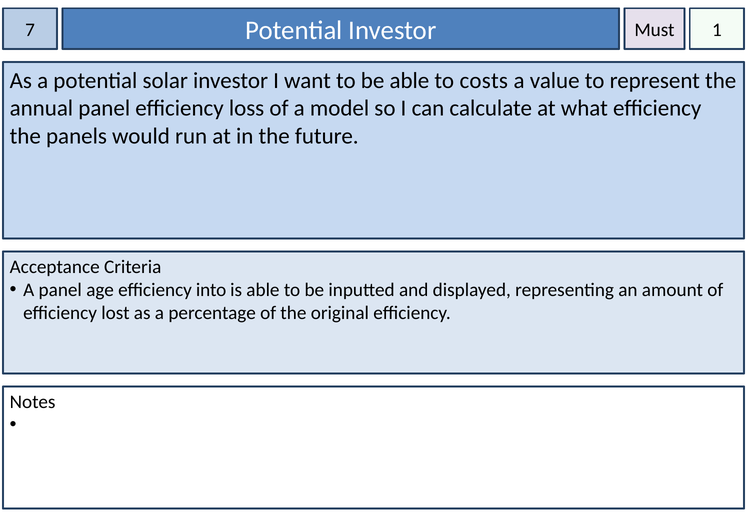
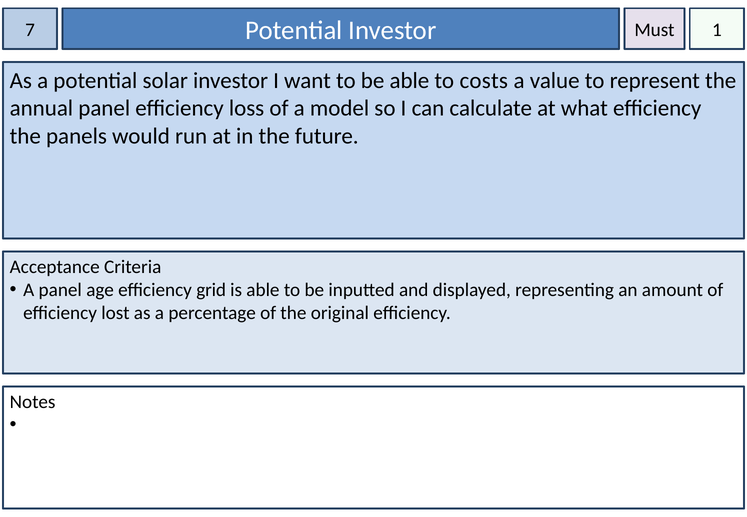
into: into -> grid
